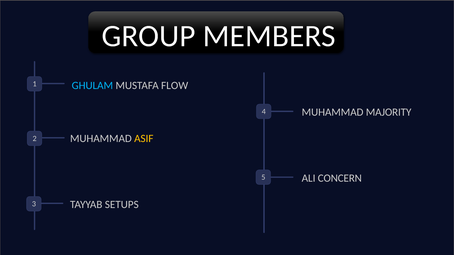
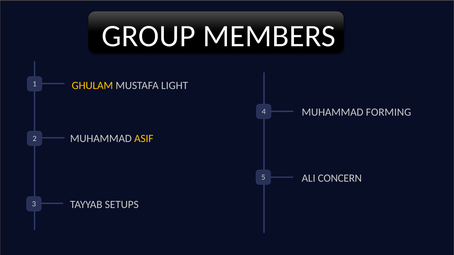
GHULAM colour: light blue -> yellow
FLOW: FLOW -> LIGHT
MAJORITY: MAJORITY -> FORMING
